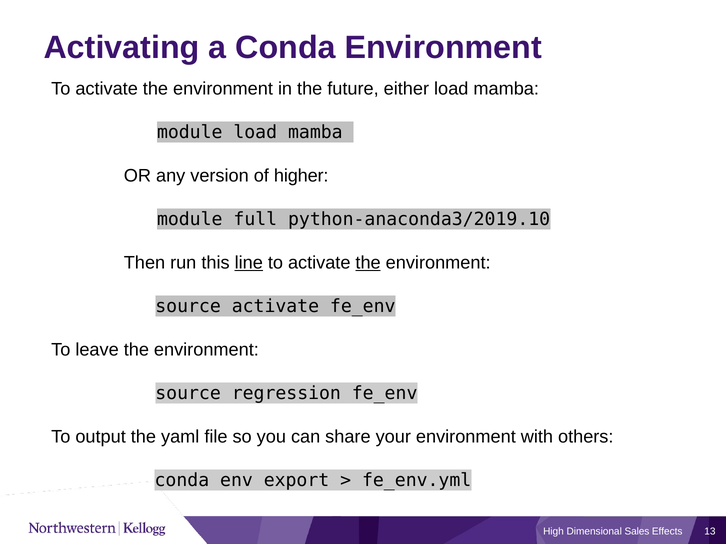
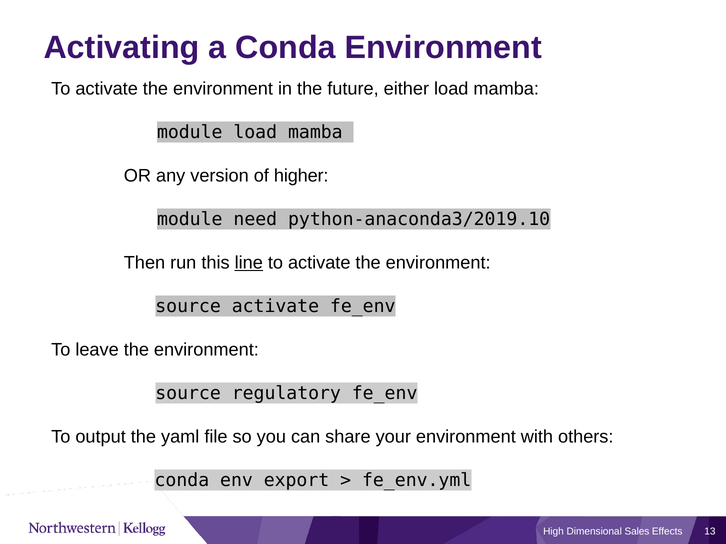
full: full -> need
the at (368, 263) underline: present -> none
regression: regression -> regulatory
